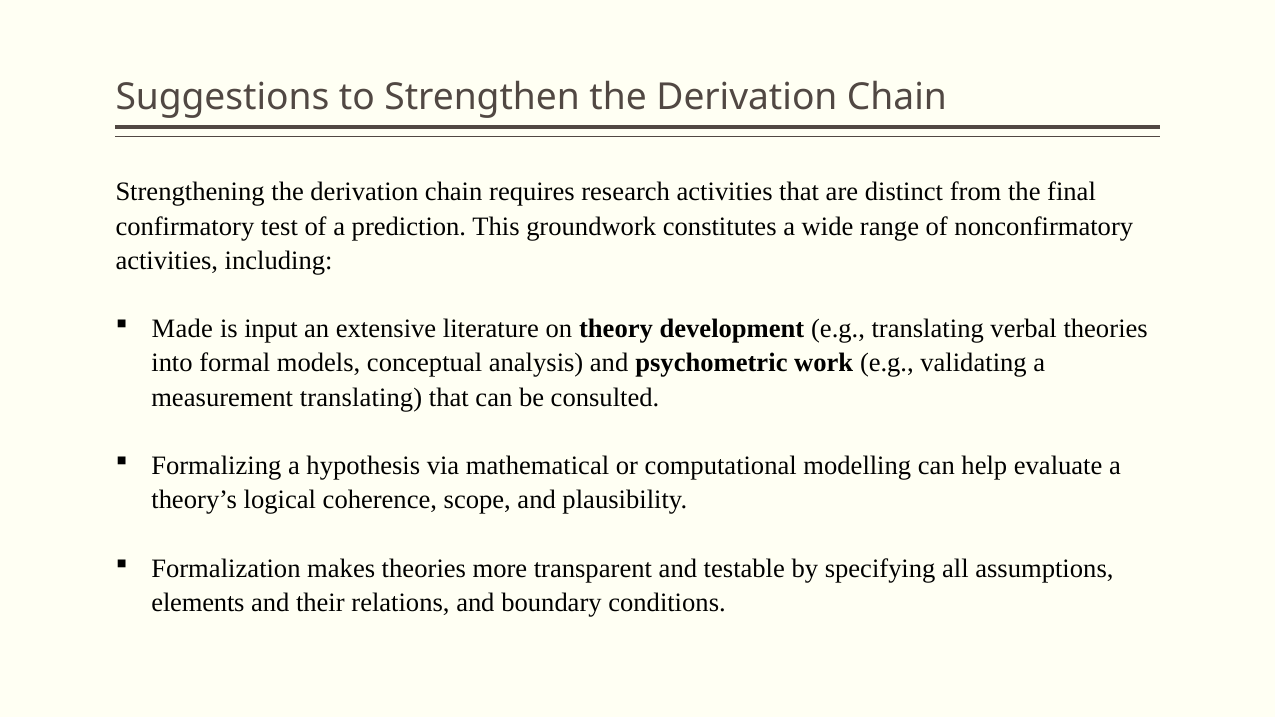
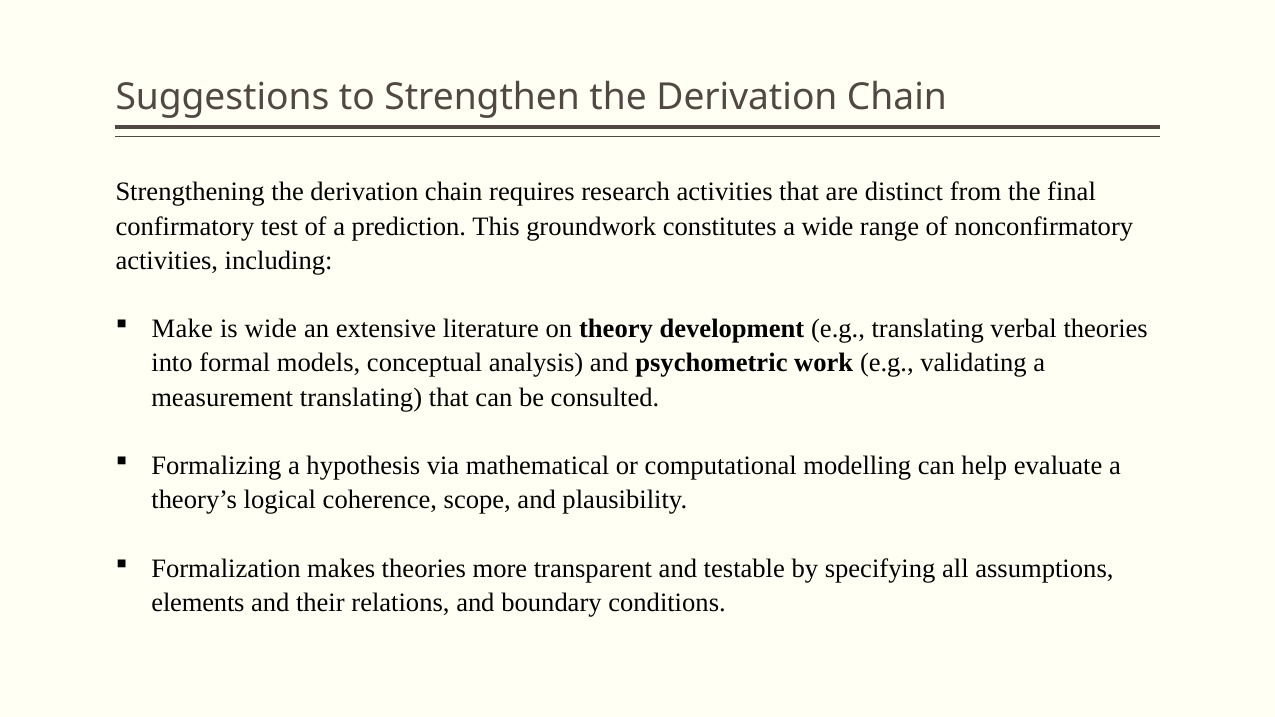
Made: Made -> Make
is input: input -> wide
